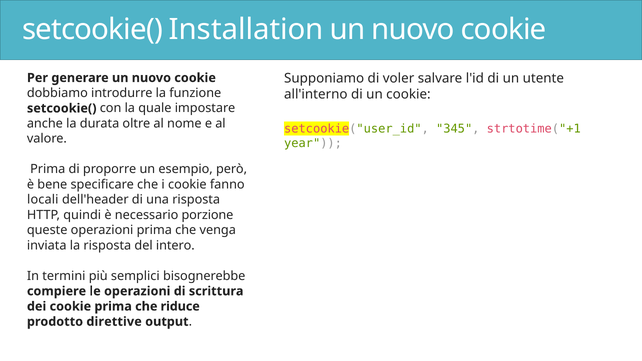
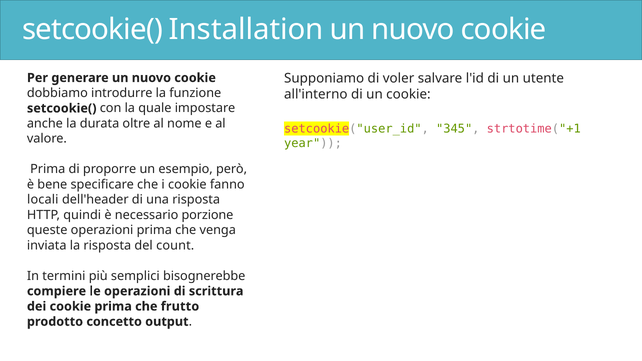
intero: intero -> count
riduce: riduce -> frutto
direttive: direttive -> concetto
